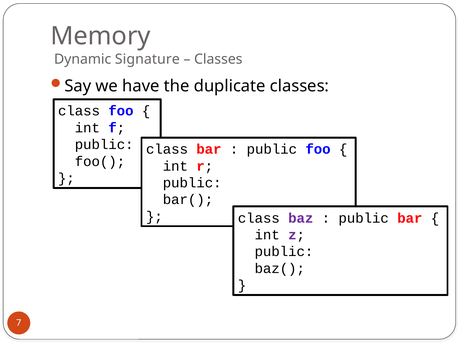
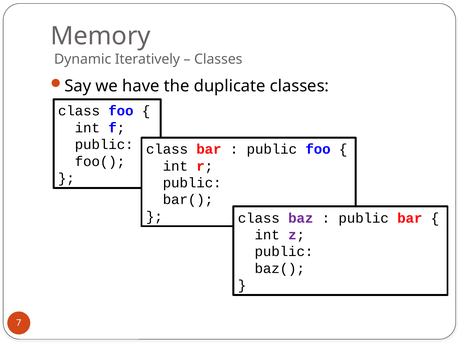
Signature: Signature -> Iteratively
